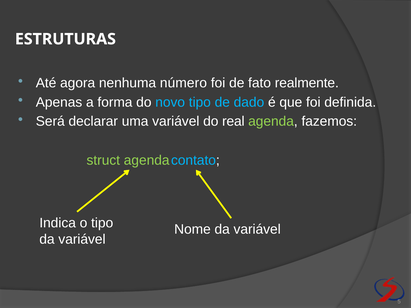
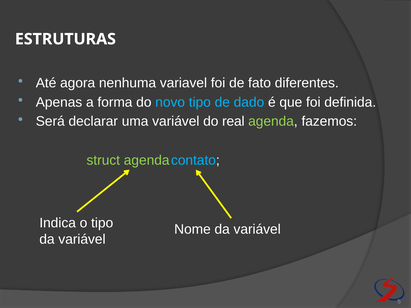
número: número -> variavel
realmente: realmente -> diferentes
